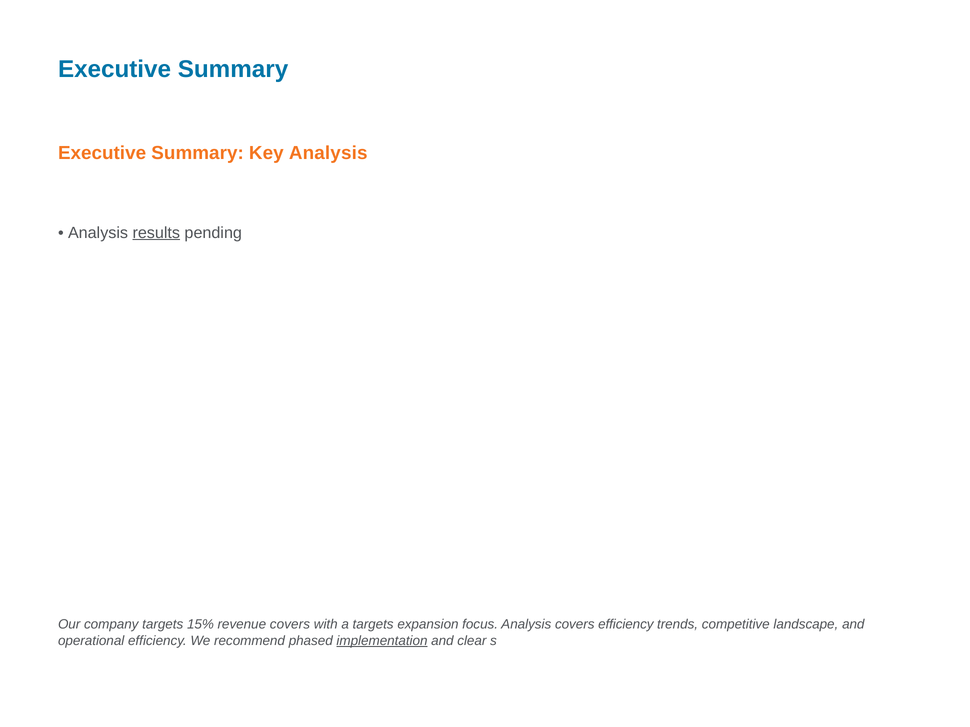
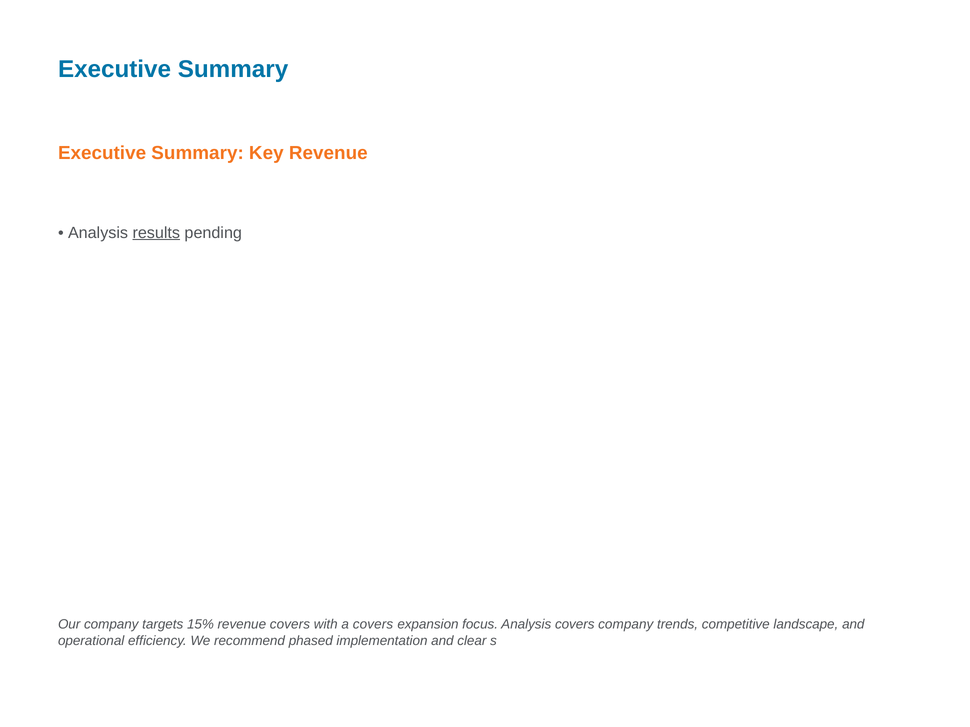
Key Analysis: Analysis -> Revenue
a targets: targets -> covers
covers efficiency: efficiency -> company
implementation underline: present -> none
